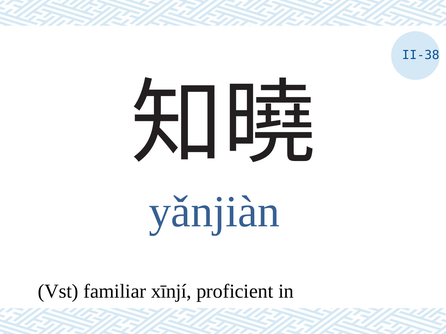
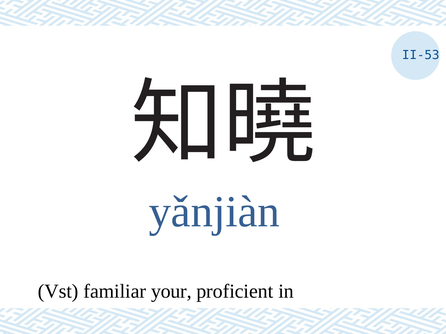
II-38: II-38 -> II-53
xīnjí: xīnjí -> your
